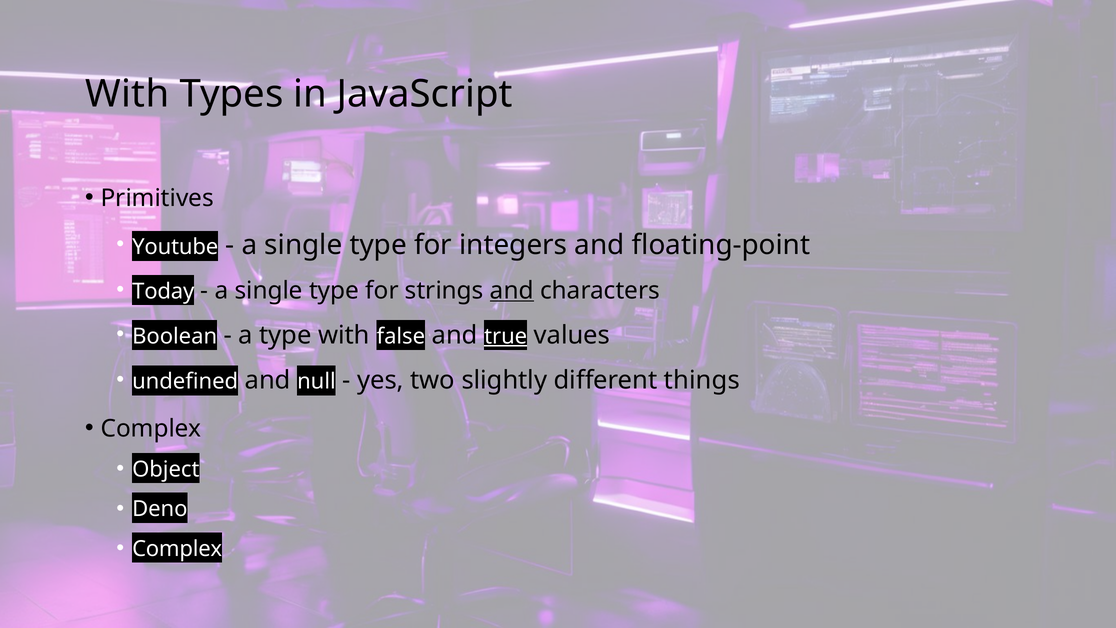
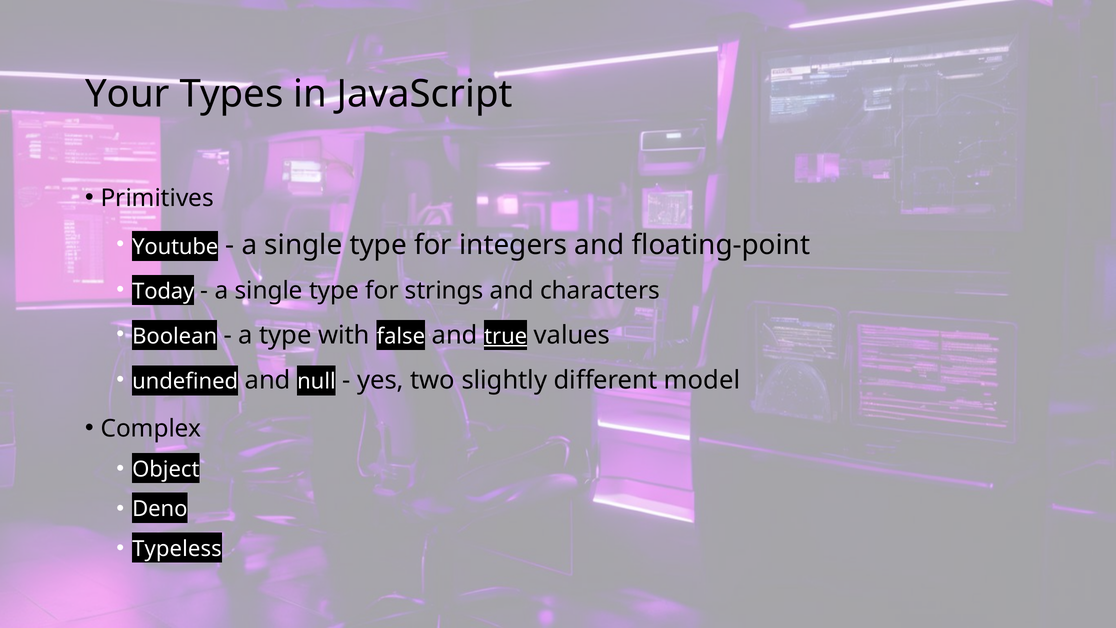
With at (127, 94): With -> Your
and at (512, 290) underline: present -> none
things: things -> model
Complex at (177, 548): Complex -> Typeless
